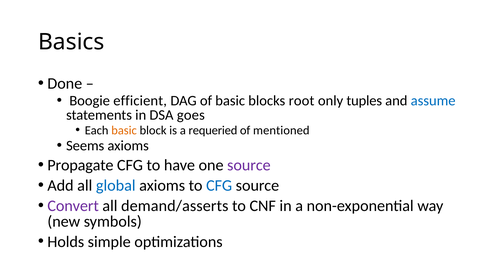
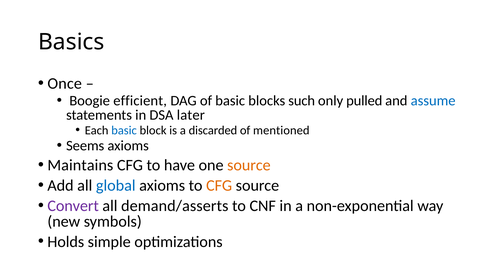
Done: Done -> Once
root: root -> such
tuples: tuples -> pulled
goes: goes -> later
basic at (124, 131) colour: orange -> blue
requeried: requeried -> discarded
Propagate: Propagate -> Maintains
source at (249, 166) colour: purple -> orange
CFG at (219, 186) colour: blue -> orange
